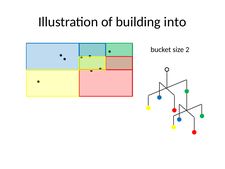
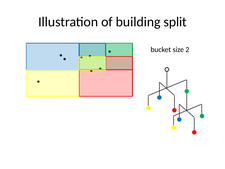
into: into -> split
